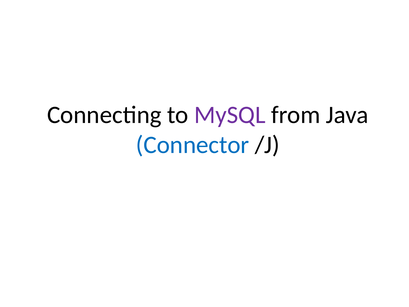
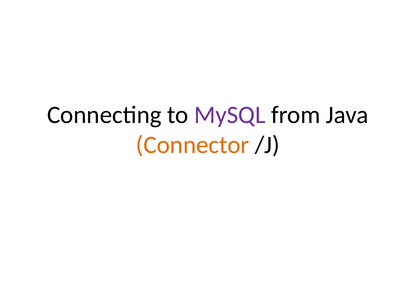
Connector colour: blue -> orange
